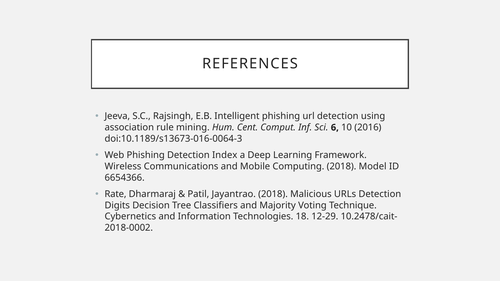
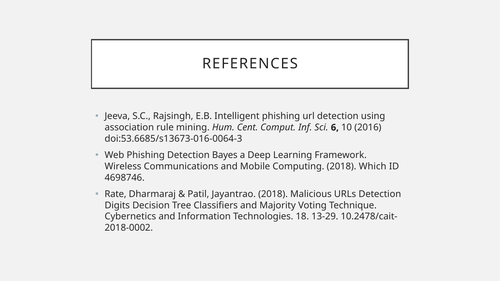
doi:10.1189/s13673-016-0064-3: doi:10.1189/s13673-016-0064-3 -> doi:53.6685/s13673-016-0064-3
Index: Index -> Bayes
Model: Model -> Which
6654366: 6654366 -> 4698746
12-29: 12-29 -> 13-29
